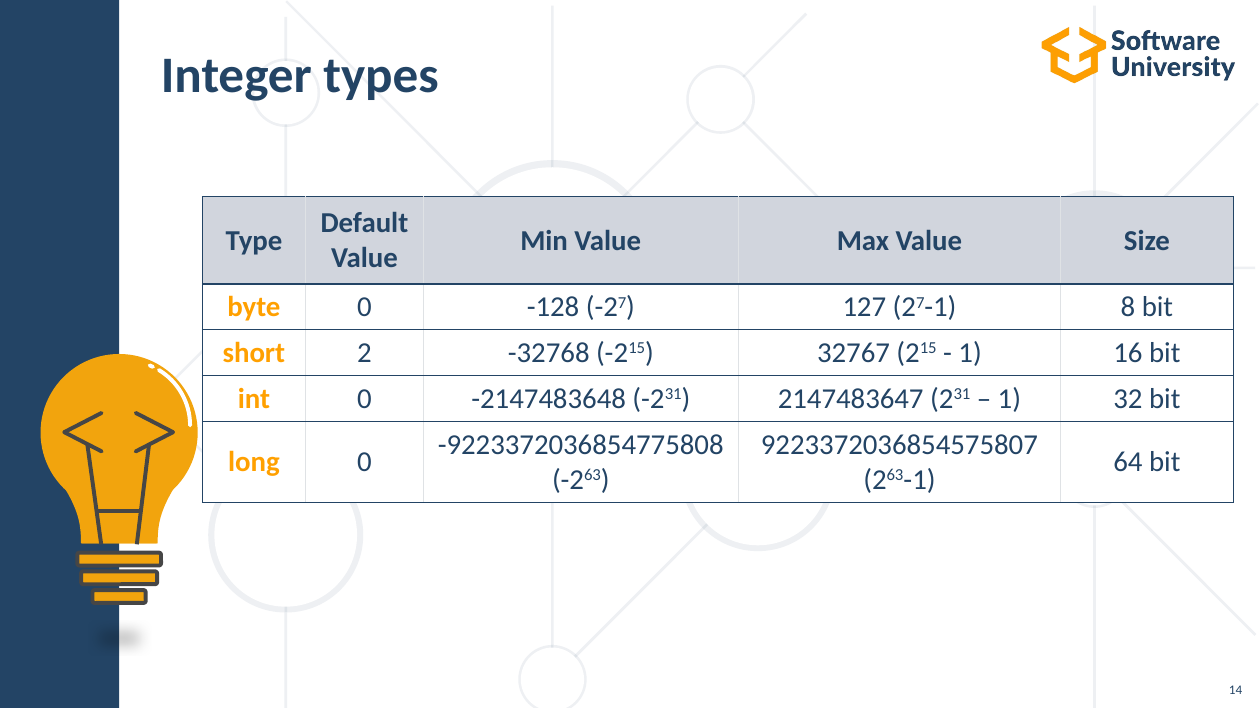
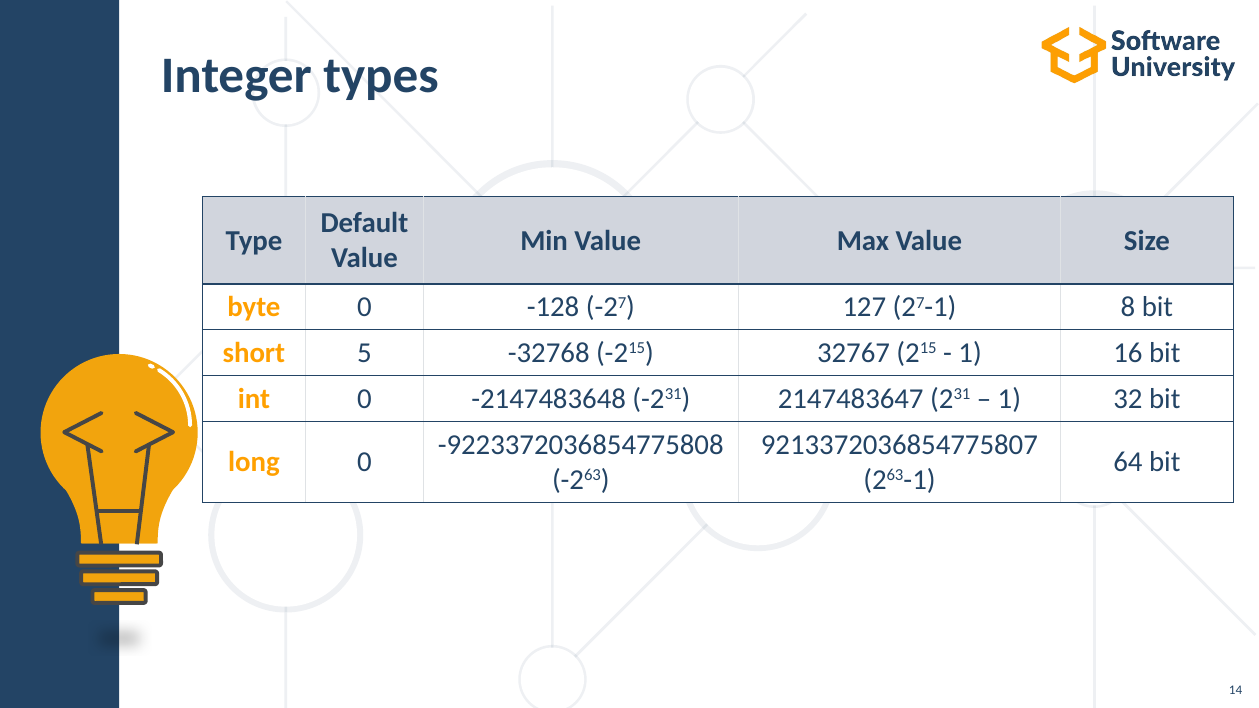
2: 2 -> 5
9223372036854575807: 9223372036854575807 -> 9213372036854775807
